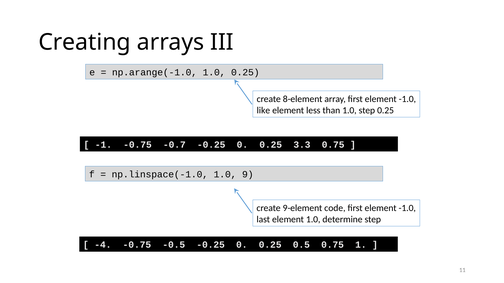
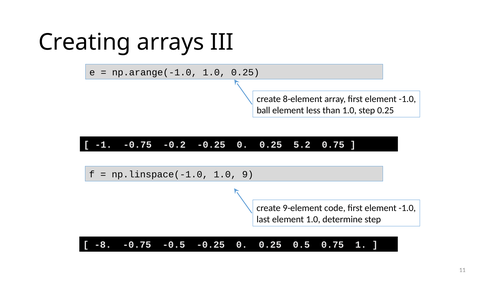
like: like -> ball
-0.7: -0.7 -> -0.2
3.3: 3.3 -> 5.2
-4: -4 -> -8
